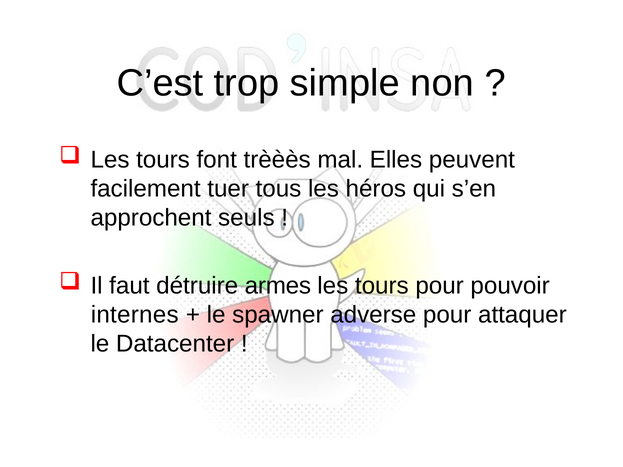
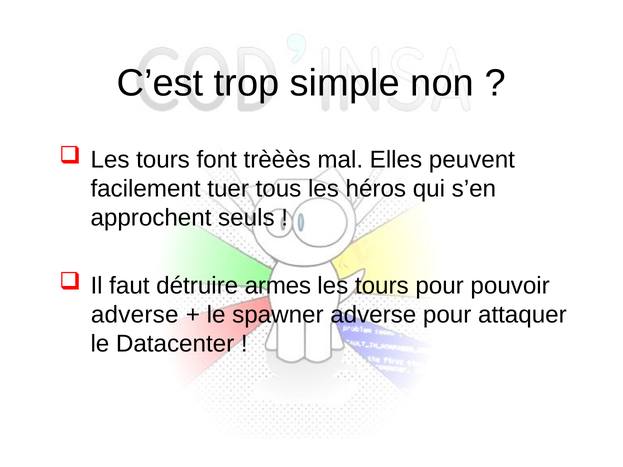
internes at (135, 315): internes -> adverse
